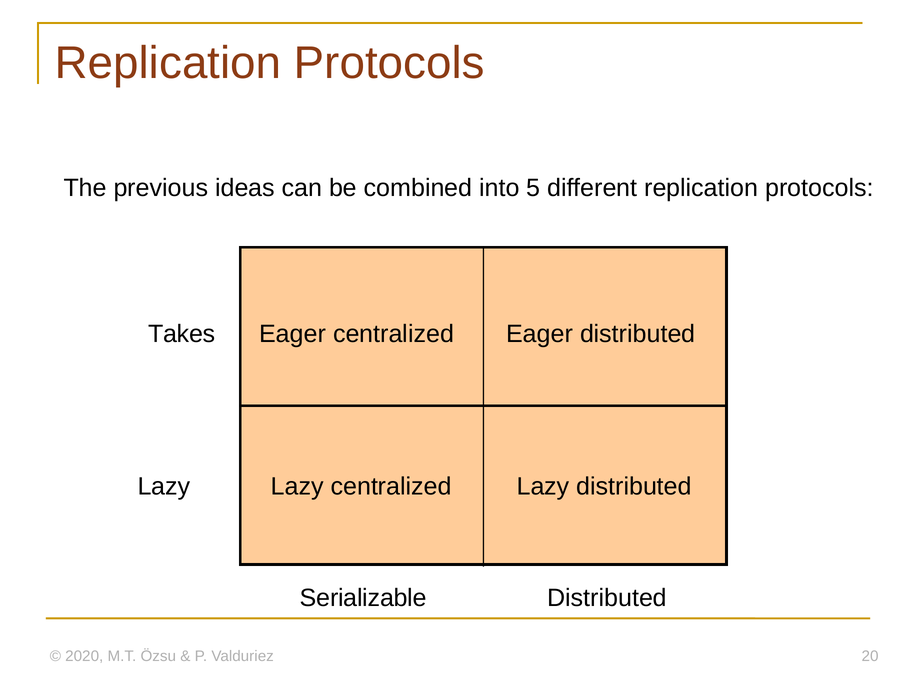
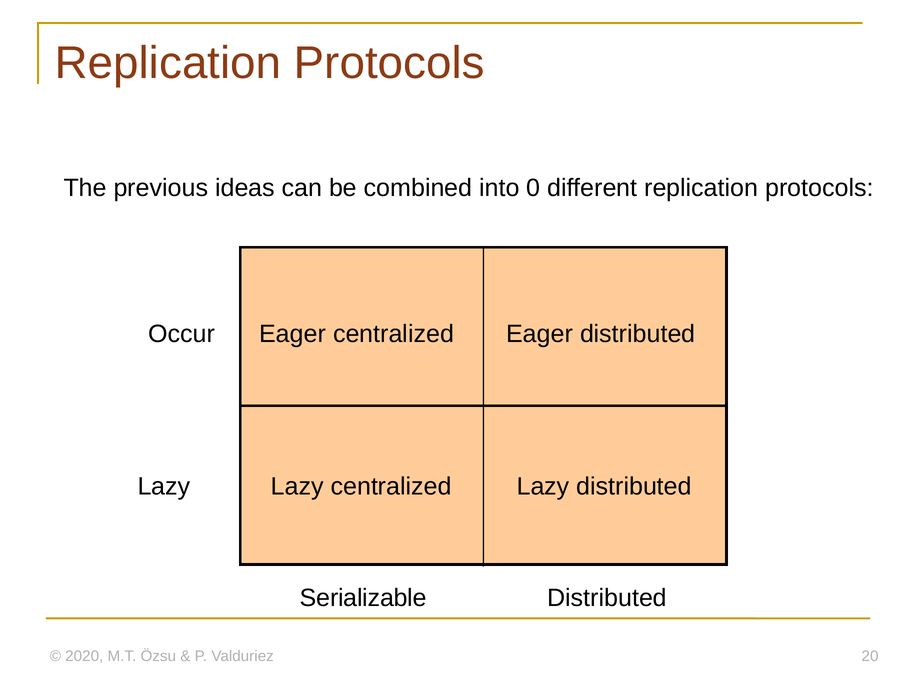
5: 5 -> 0
Takes: Takes -> Occur
